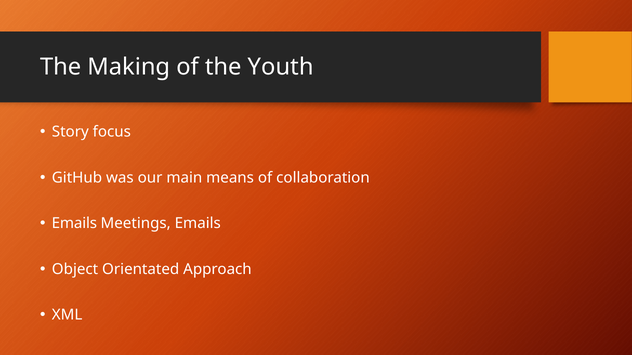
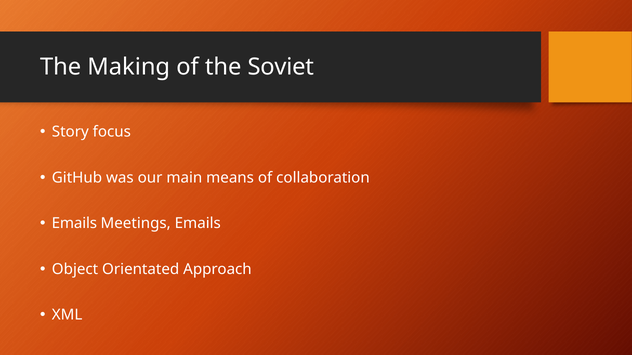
Youth: Youth -> Soviet
